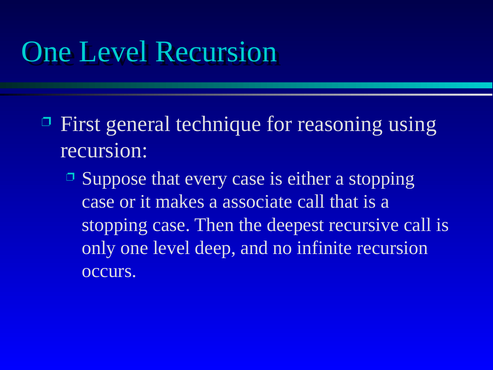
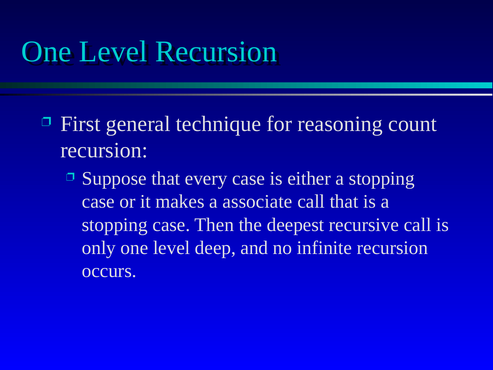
using: using -> count
